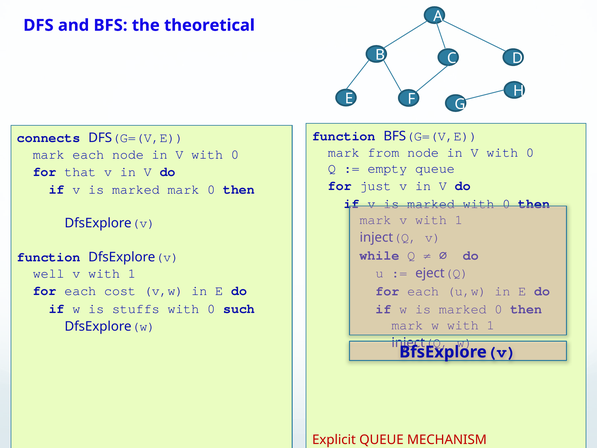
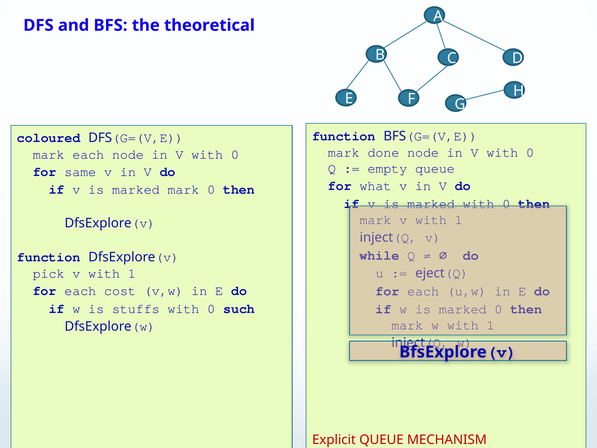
connects: connects -> coloured
from: from -> done
that: that -> same
just: just -> what
well: well -> pick
